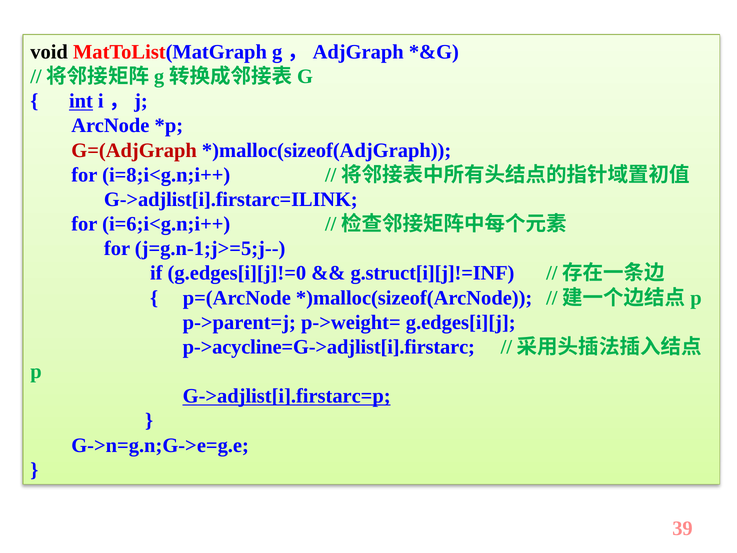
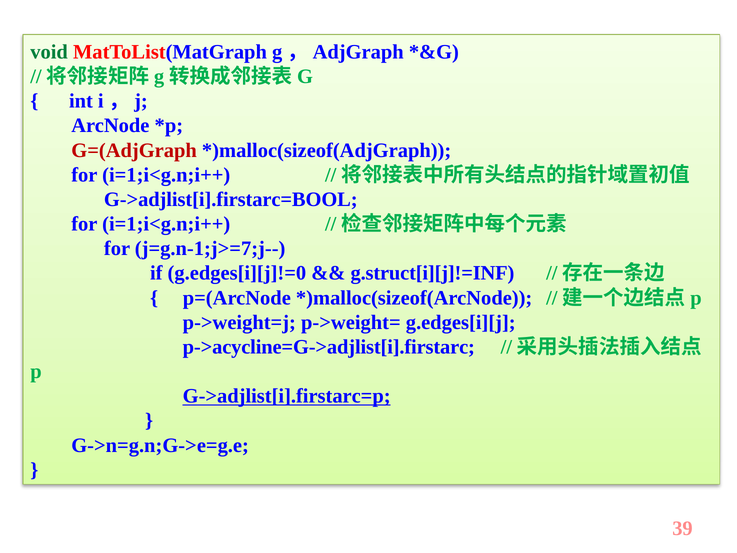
void colour: black -> green
int underline: present -> none
i=8;i<g.n;i++ at (166, 175): i=8;i<g.n;i++ -> i=1;i<g.n;i++
G->adjlist[i].firstarc=ILINK: G->adjlist[i].firstarc=ILINK -> G->adjlist[i].firstarc=BOOL
i=6;i<g.n;i++ at (166, 224): i=6;i<g.n;i++ -> i=1;i<g.n;i++
j=g.n-1;j>=5;j--: j=g.n-1;j>=5;j-- -> j=g.n-1;j>=7;j--
p->parent=j: p->parent=j -> p->weight=j
